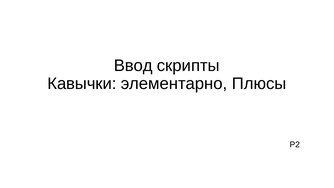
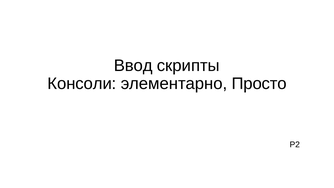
Кавычки: Кавычки -> Консоли
Плюсы: Плюсы -> Просто
